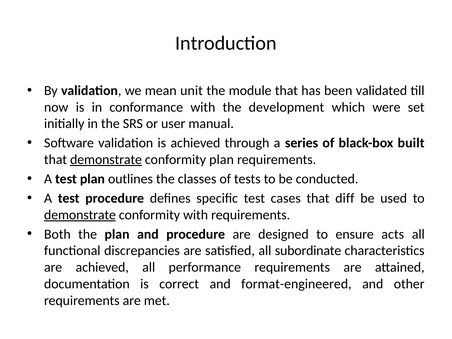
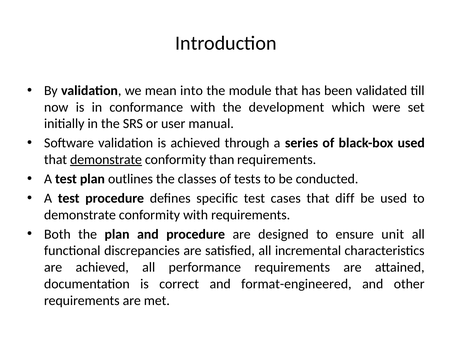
unit: unit -> into
black-box built: built -> used
conformity plan: plan -> than
demonstrate at (80, 215) underline: present -> none
acts: acts -> unit
subordinate: subordinate -> incremental
